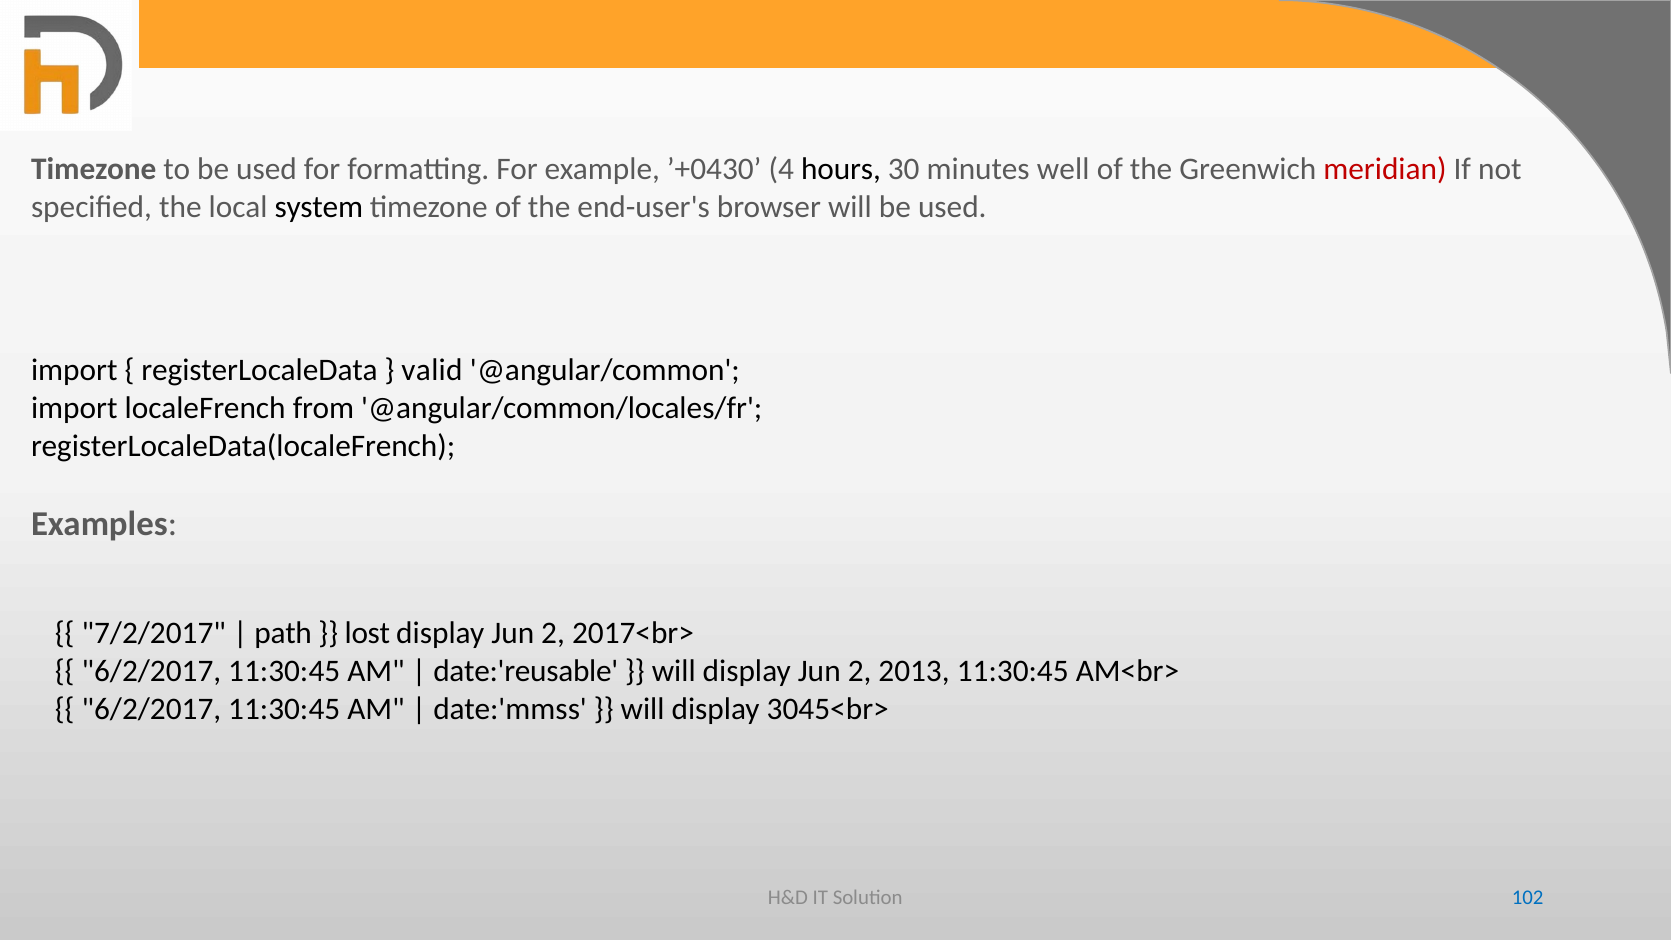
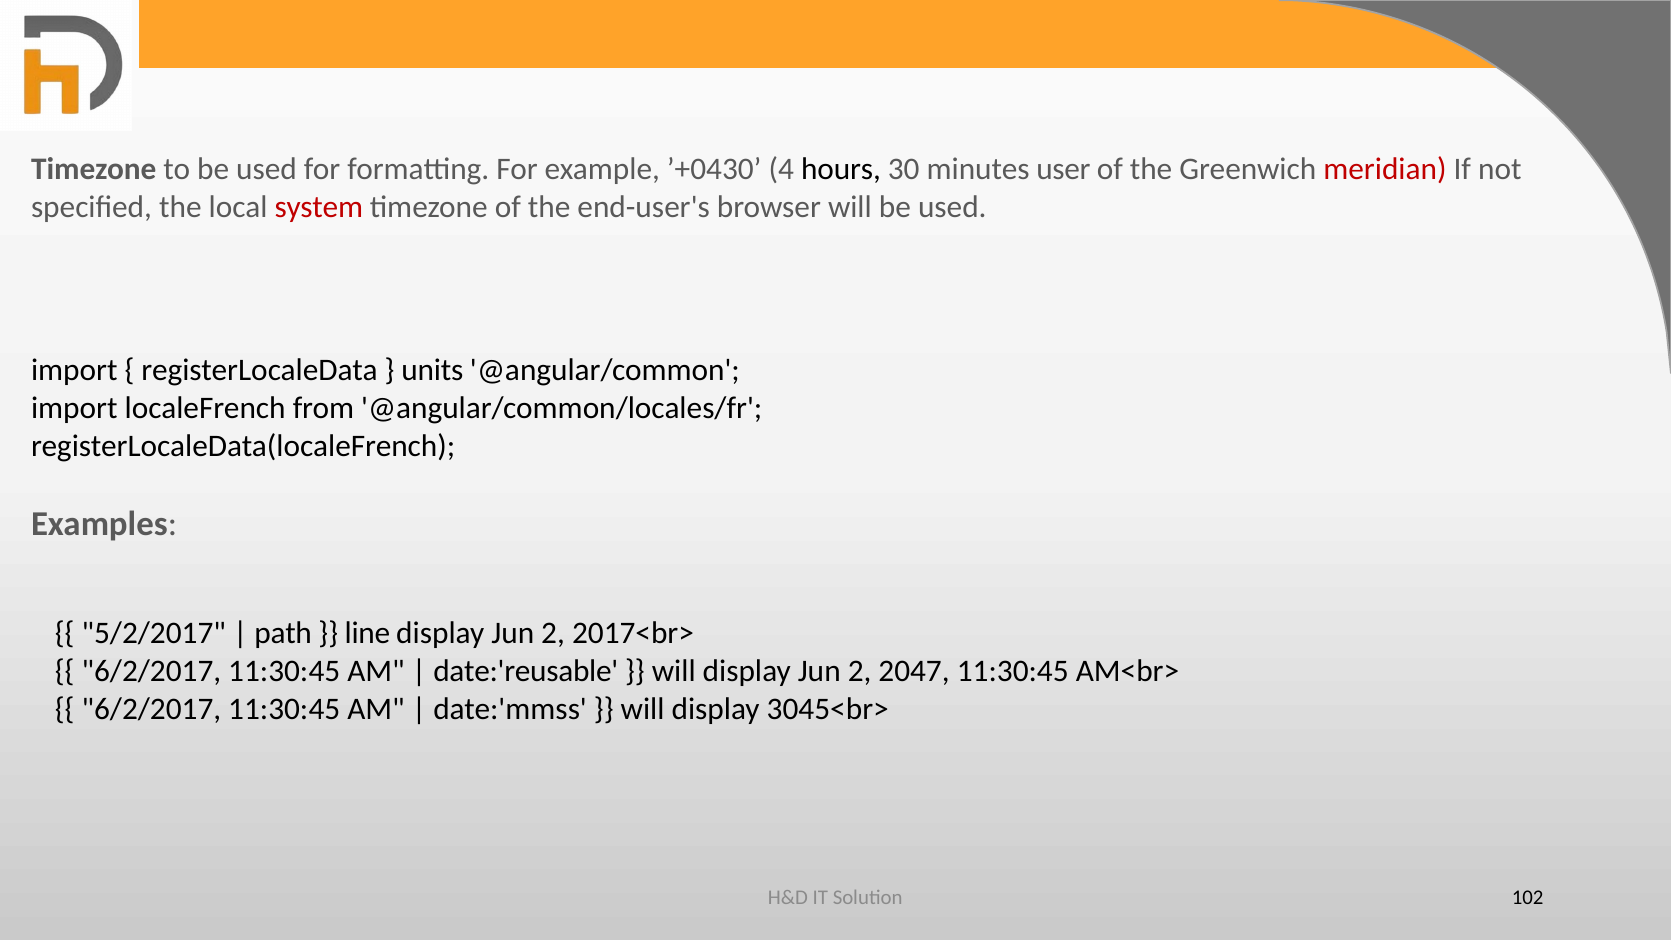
well: well -> user
system colour: black -> red
valid: valid -> units
7/2/2017: 7/2/2017 -> 5/2/2017
lost: lost -> line
2013: 2013 -> 2047
102 colour: blue -> black
